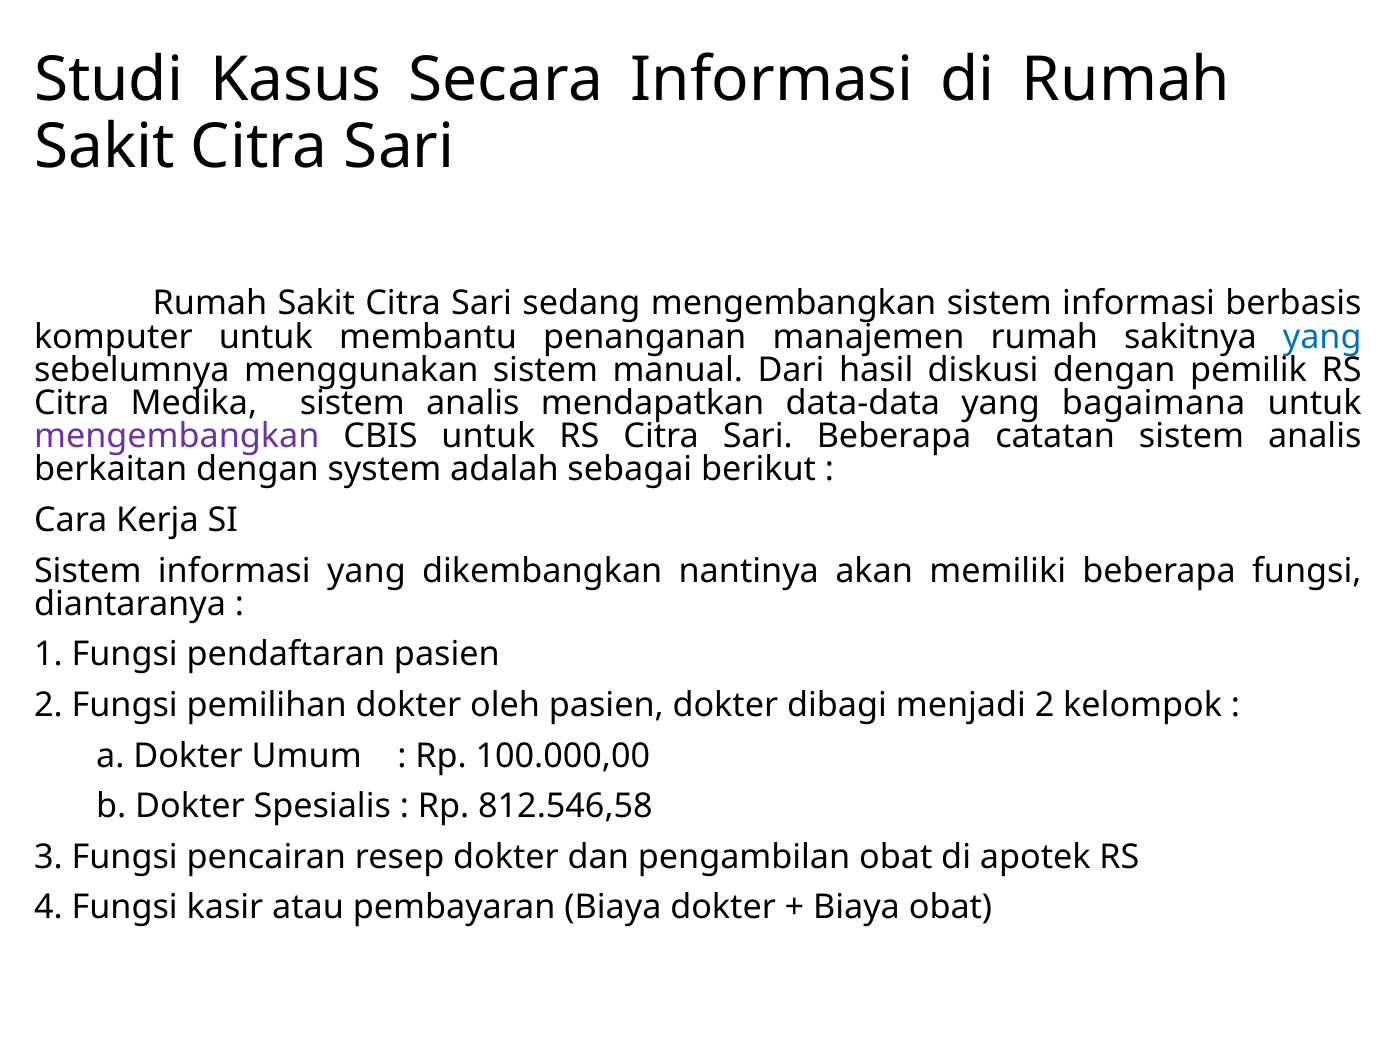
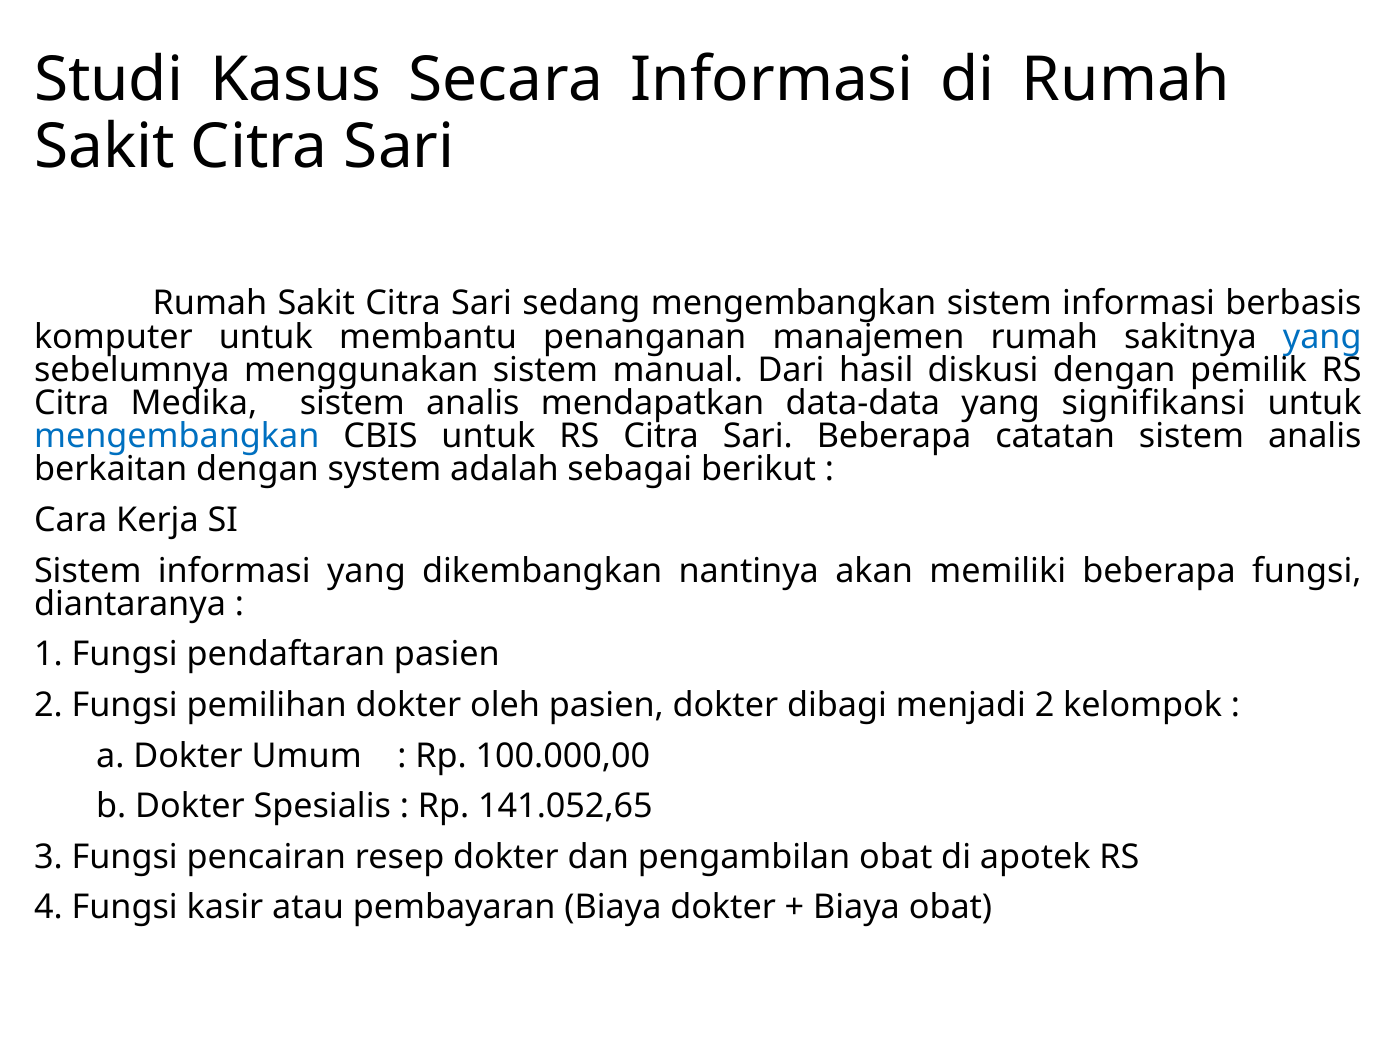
bagaimana: bagaimana -> signifikansi
mengembangkan at (177, 437) colour: purple -> blue
812.546,58: 812.546,58 -> 141.052,65
